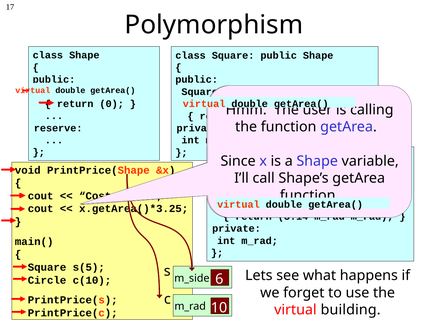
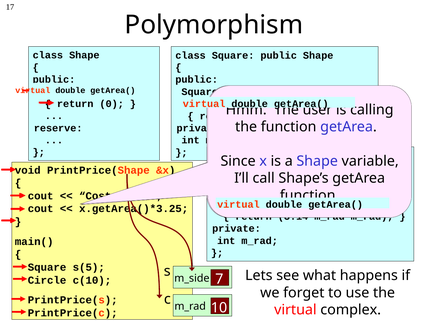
6: 6 -> 7
building: building -> complex
